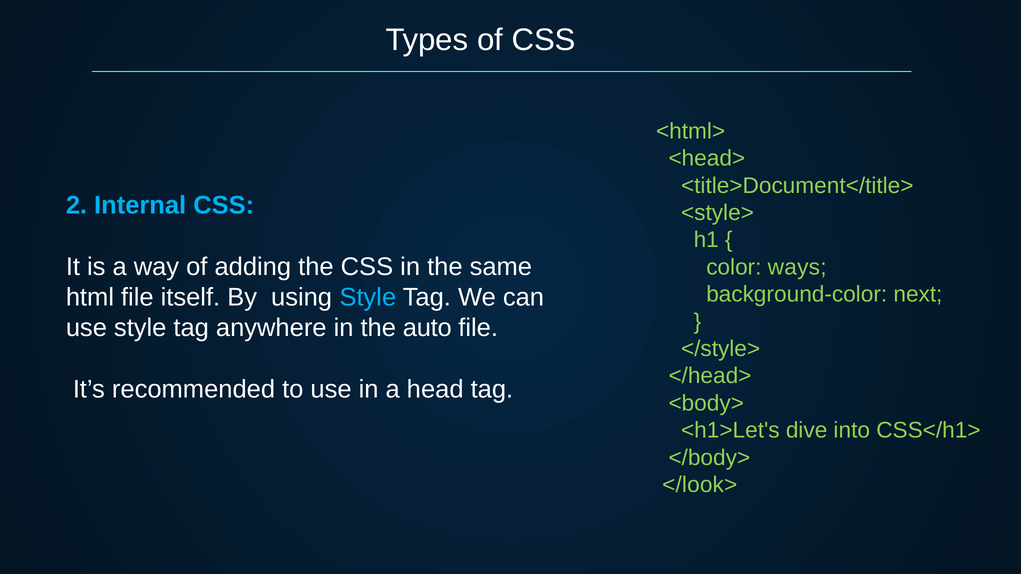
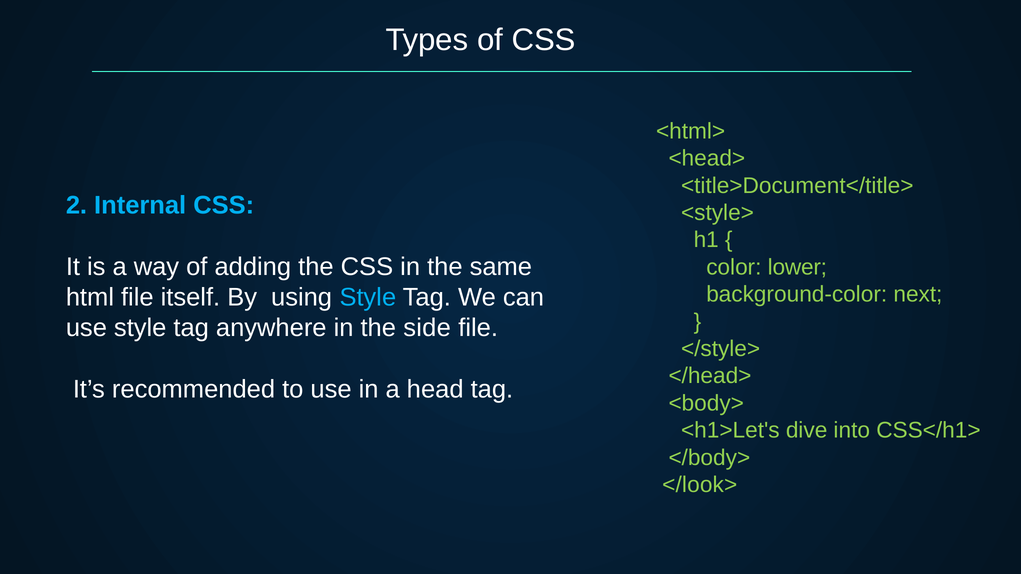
ways: ways -> lower
auto: auto -> side
